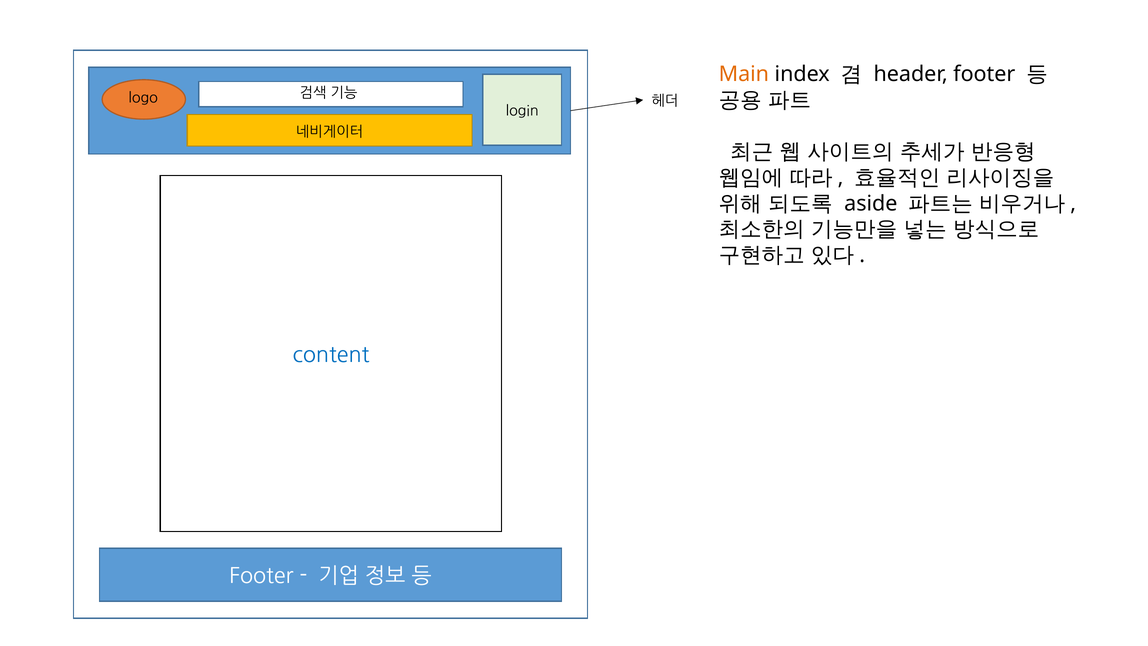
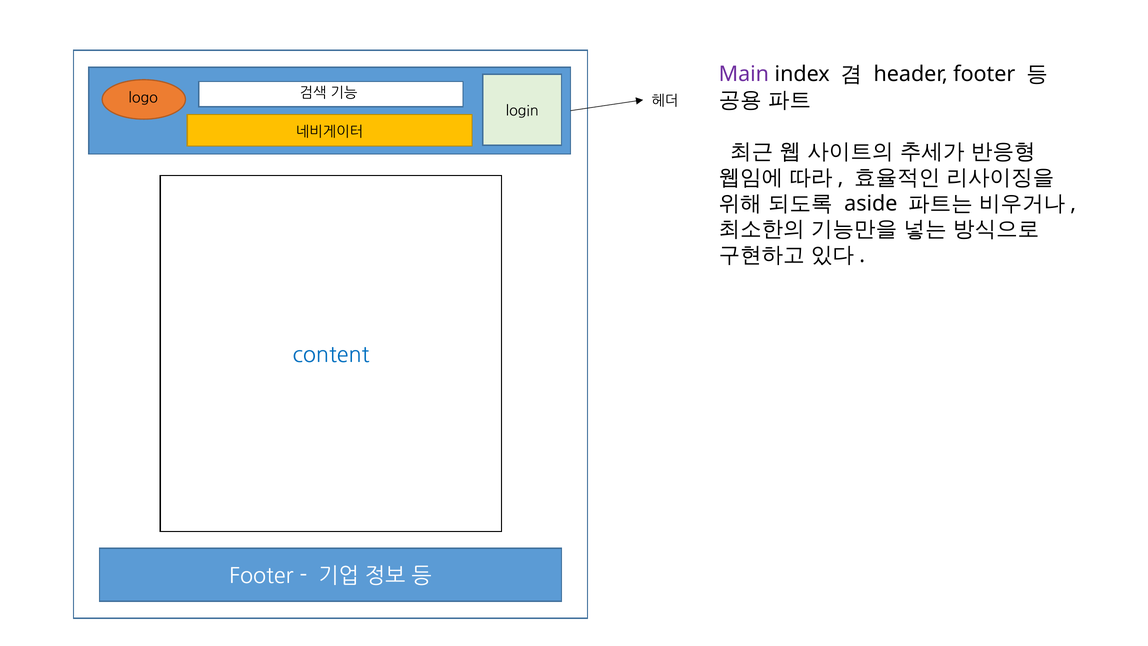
Main colour: orange -> purple
